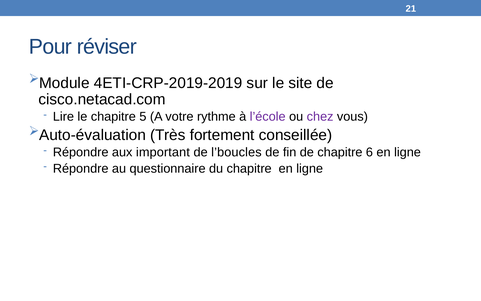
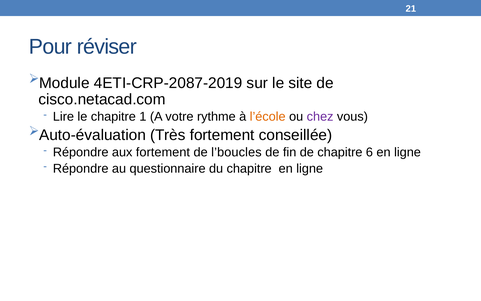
4ETI-CRP-2019-2019: 4ETI-CRP-2019-2019 -> 4ETI-CRP-2087-2019
5: 5 -> 1
l’école colour: purple -> orange
aux important: important -> fortement
